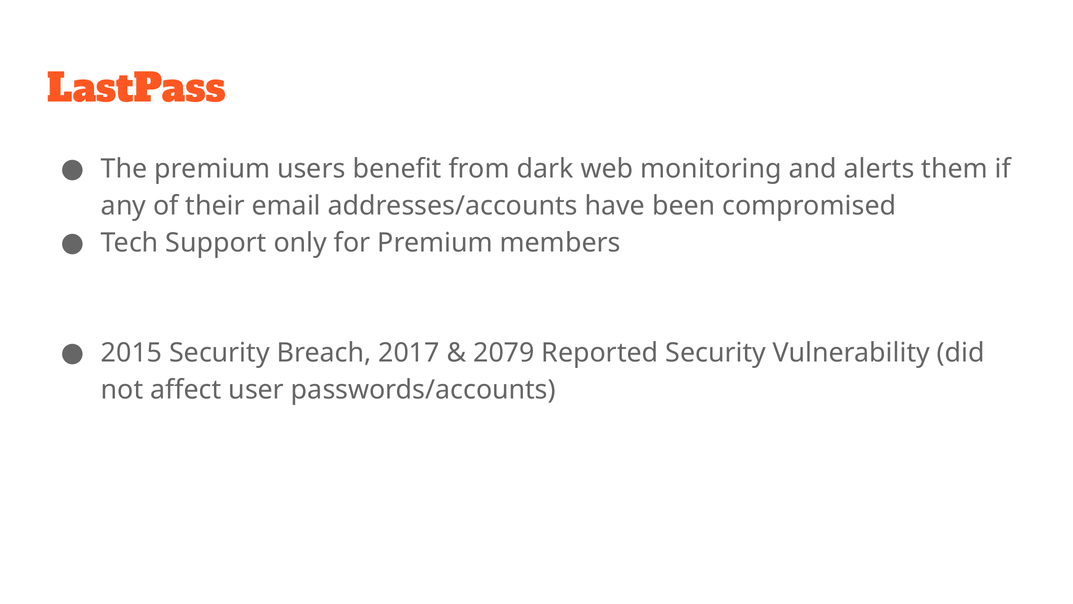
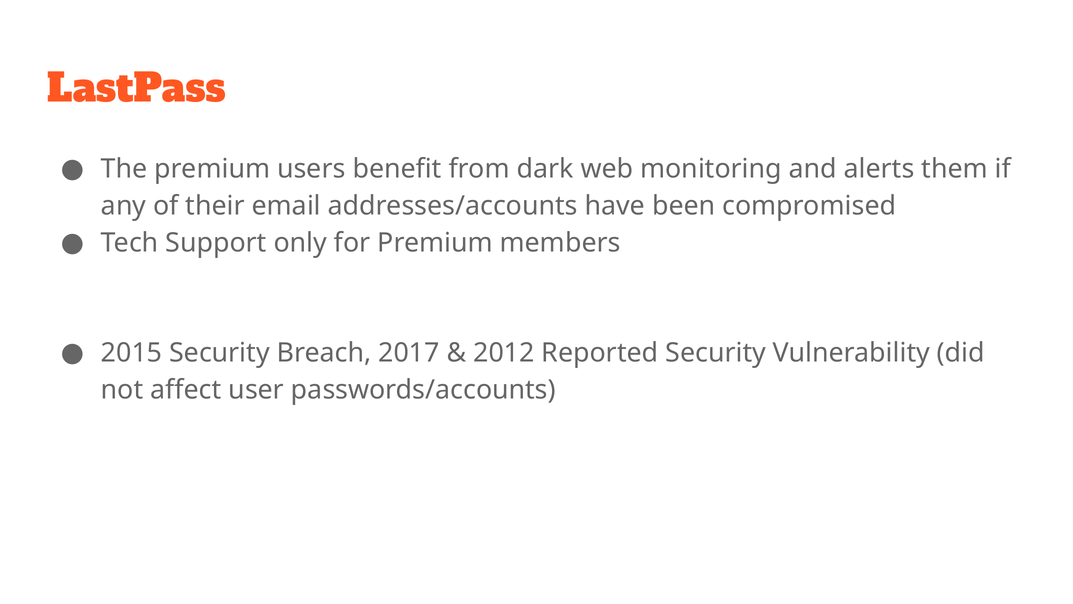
2079: 2079 -> 2012
